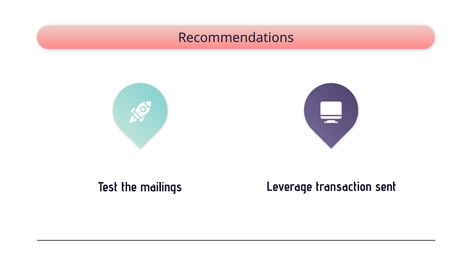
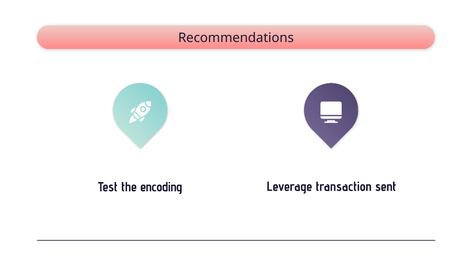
mailings: mailings -> encoding
